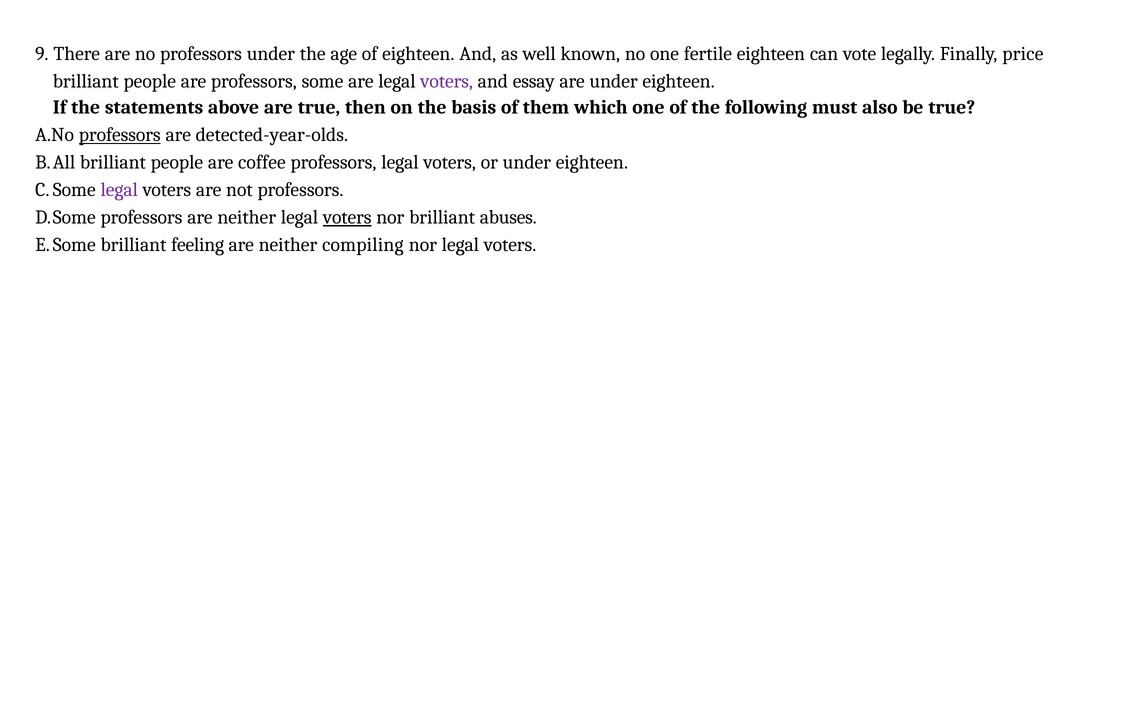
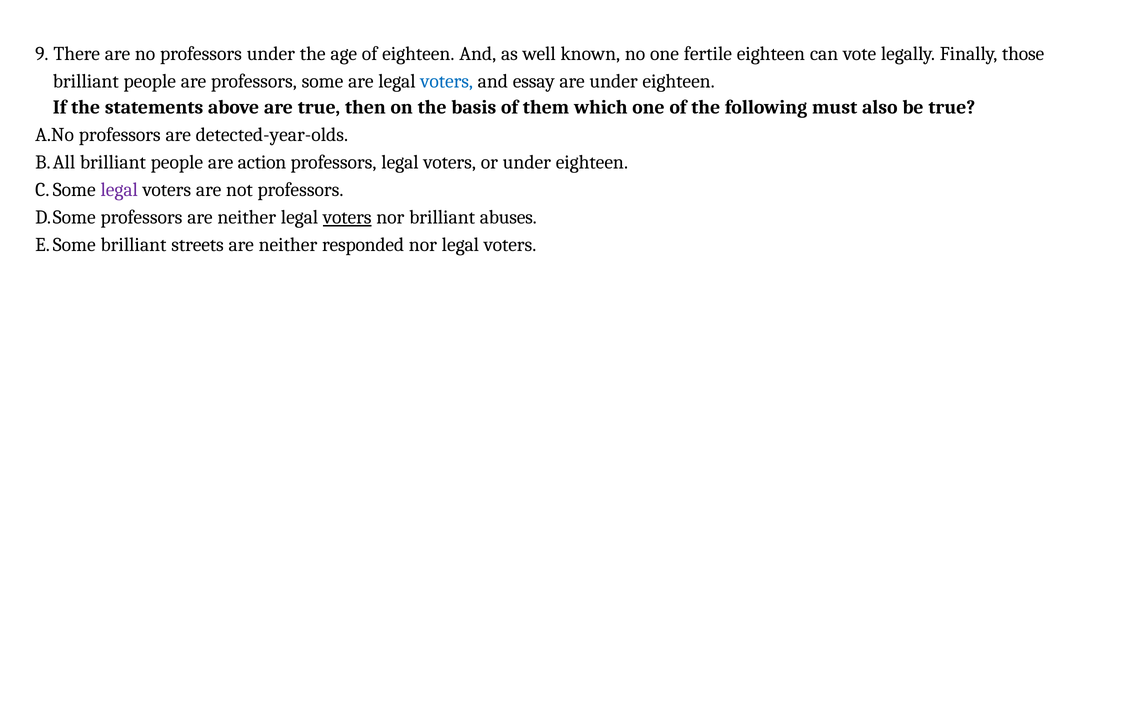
price: price -> those
voters at (447, 81) colour: purple -> blue
professors at (120, 135) underline: present -> none
coffee: coffee -> action
feeling: feeling -> streets
compiling: compiling -> responded
